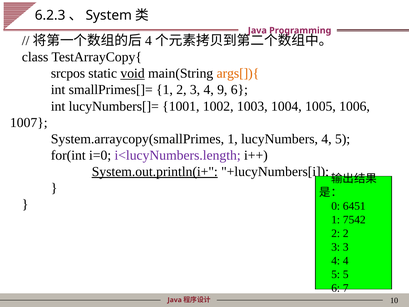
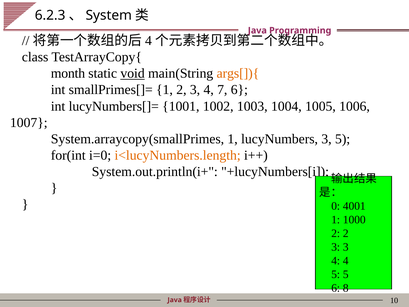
srcpos: srcpos -> month
9: 9 -> 7
lucyNumbers 4: 4 -> 3
i<lucyNumbers.length colour: purple -> orange
System.out.println(i+ underline: present -> none
6451: 6451 -> 4001
7542: 7542 -> 1000
7: 7 -> 8
